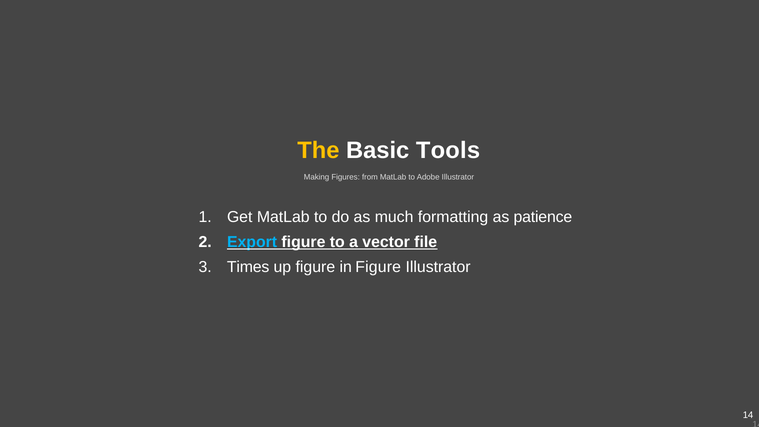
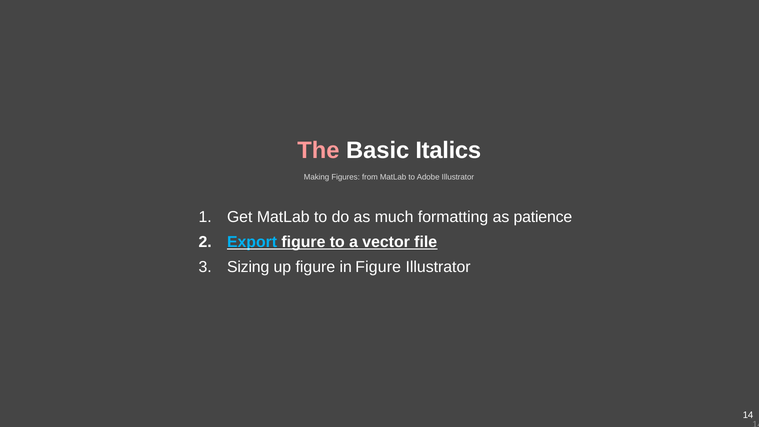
The colour: yellow -> pink
Tools: Tools -> Italics
Times: Times -> Sizing
